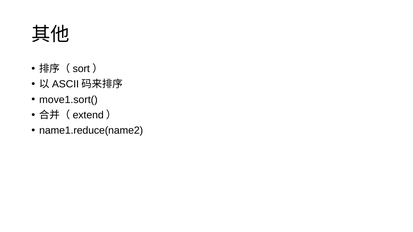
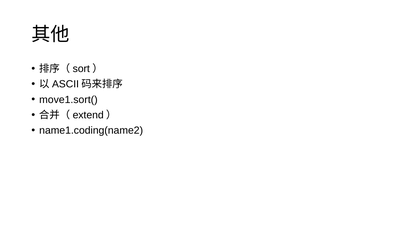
name1.reduce(name2: name1.reduce(name2 -> name1.coding(name2
